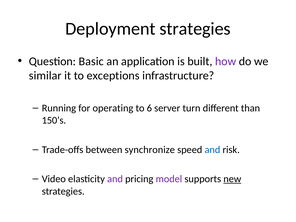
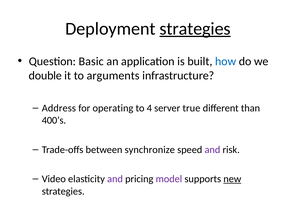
strategies at (195, 29) underline: none -> present
how colour: purple -> blue
similar: similar -> double
exceptions: exceptions -> arguments
Running: Running -> Address
6: 6 -> 4
turn: turn -> true
150’s: 150’s -> 400’s
and at (212, 150) colour: blue -> purple
